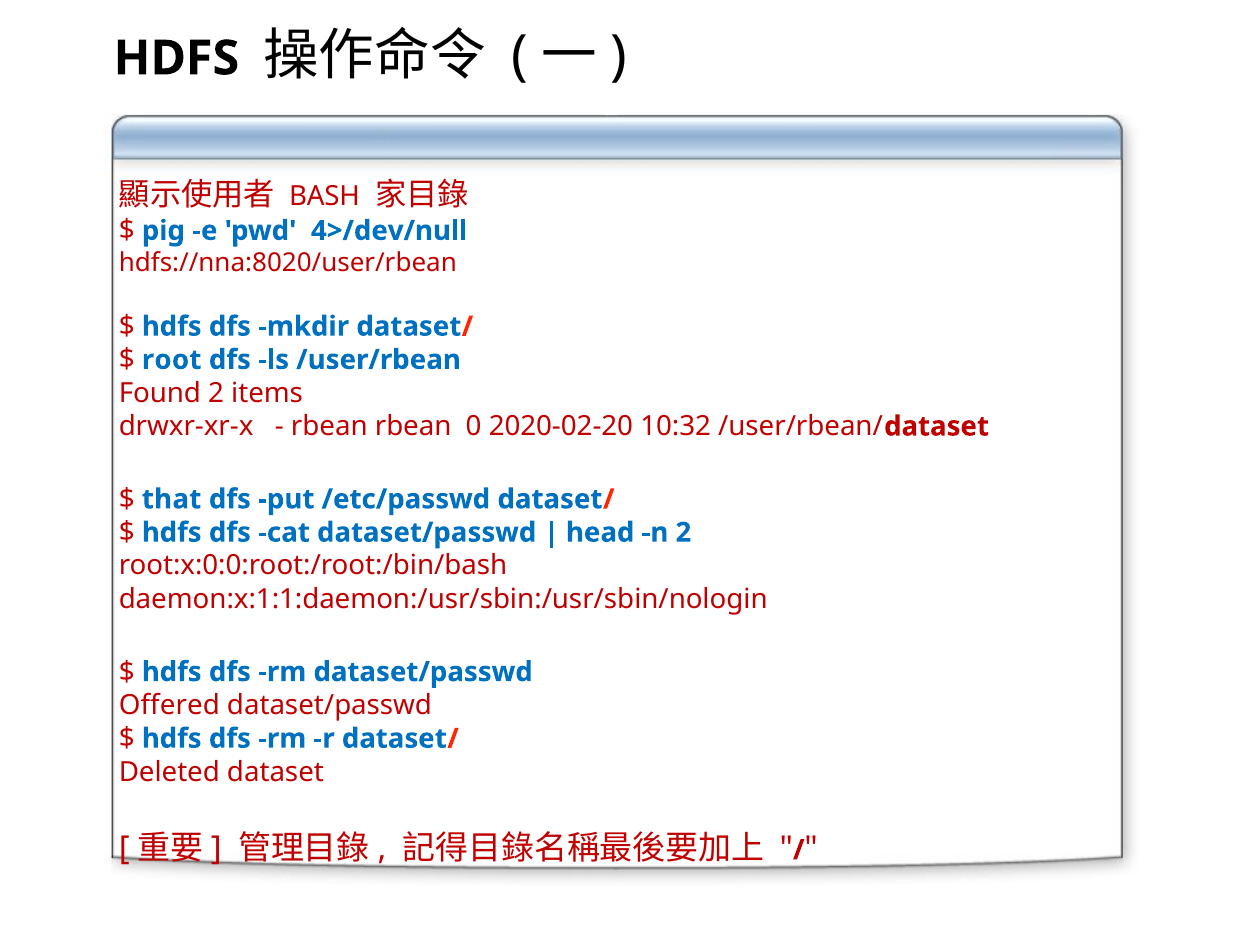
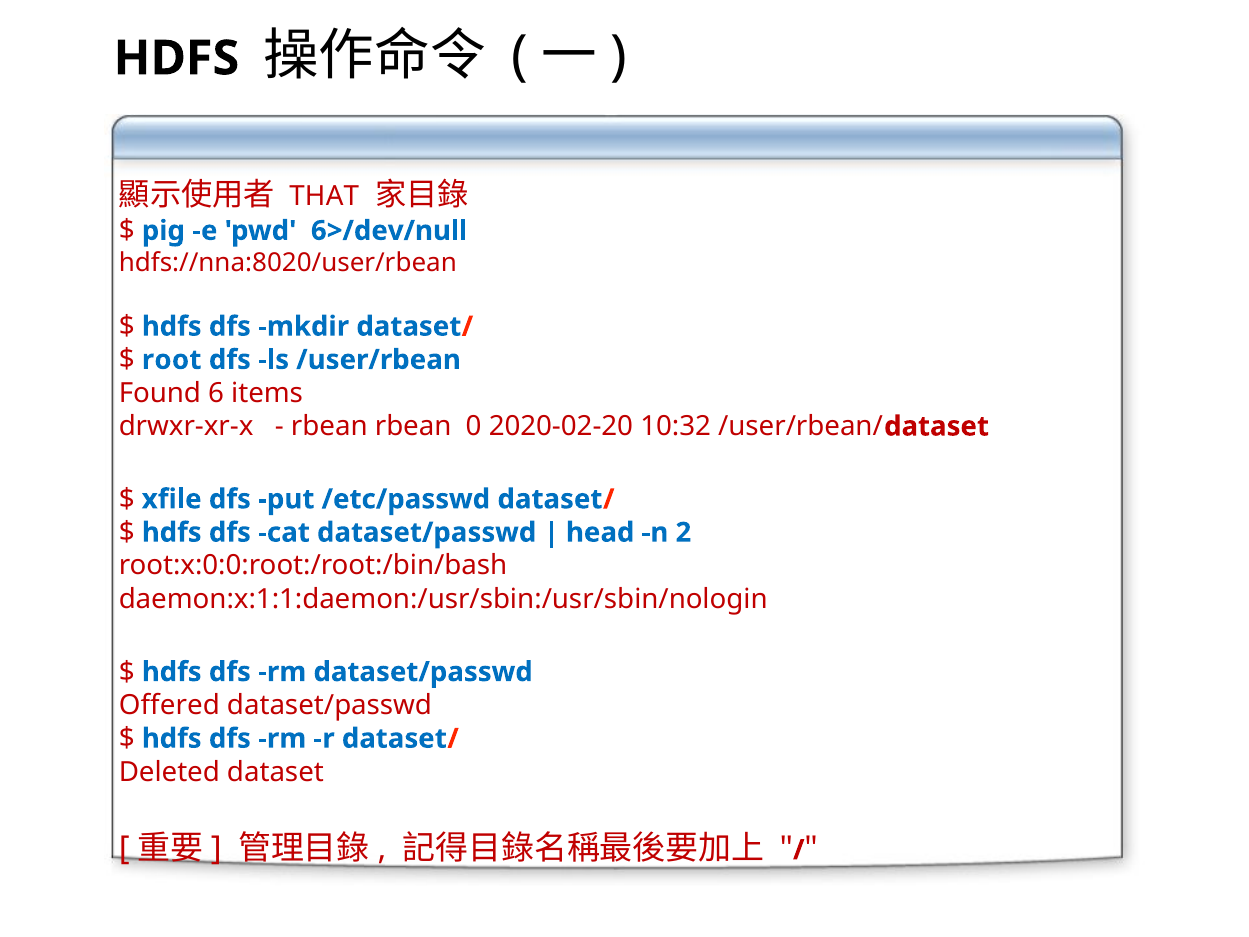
BASH: BASH -> THAT
4>/dev/null: 4>/dev/null -> 6>/dev/null
Found 2: 2 -> 6
that: that -> xfile
